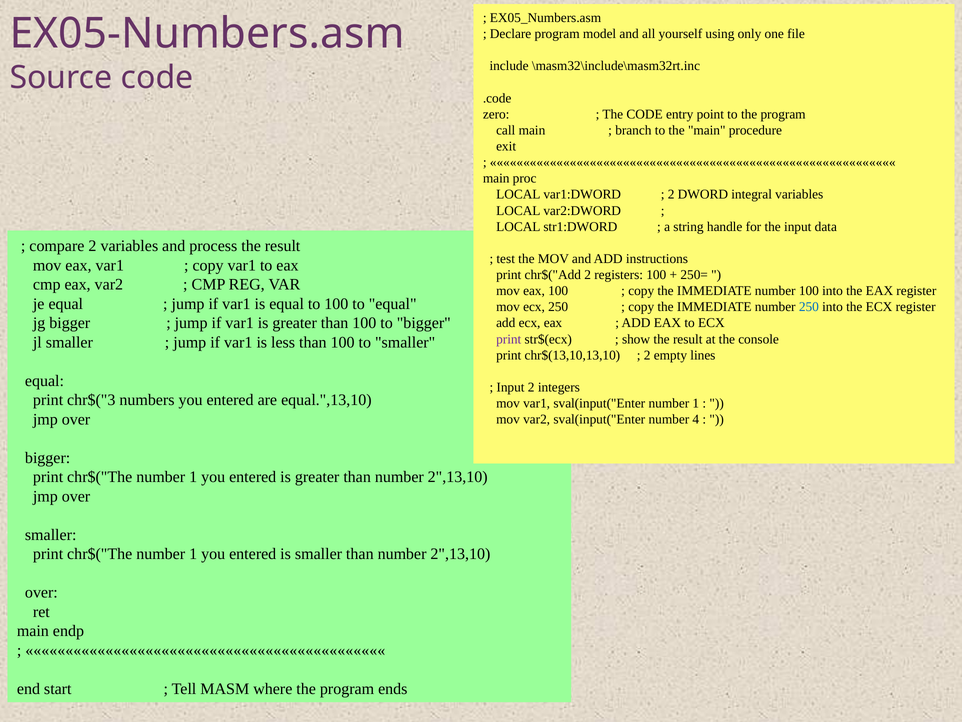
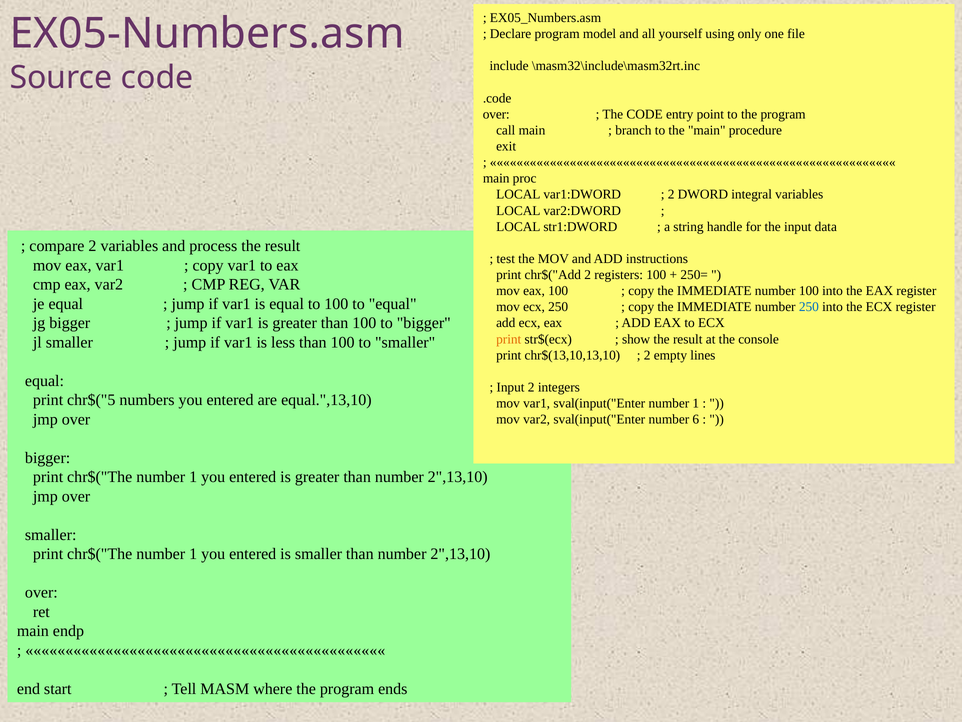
zero at (496, 114): zero -> over
print at (509, 339) colour: purple -> orange
chr$("3: chr$("3 -> chr$("5
4: 4 -> 6
